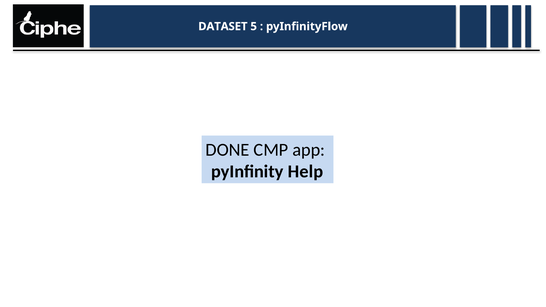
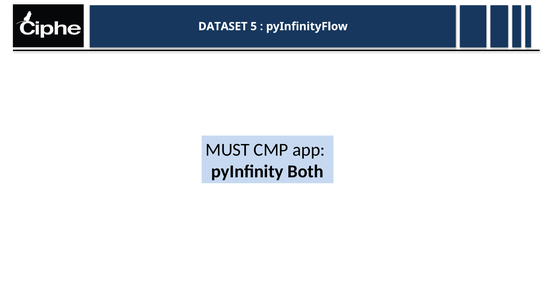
DONE: DONE -> MUST
Help: Help -> Both
